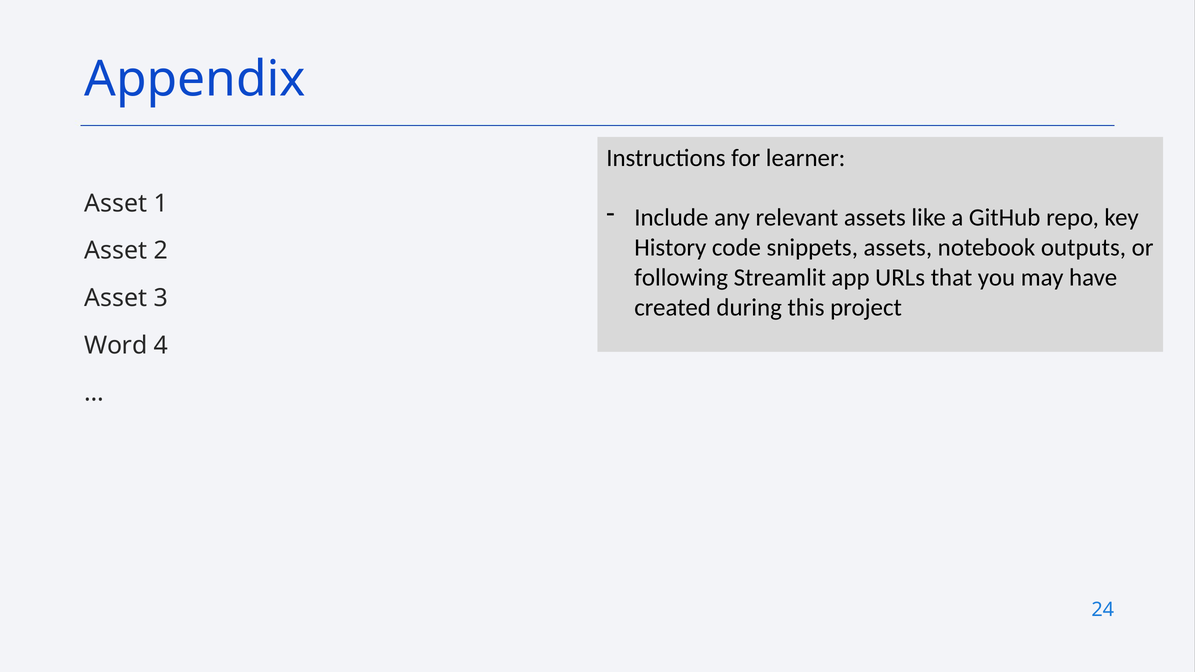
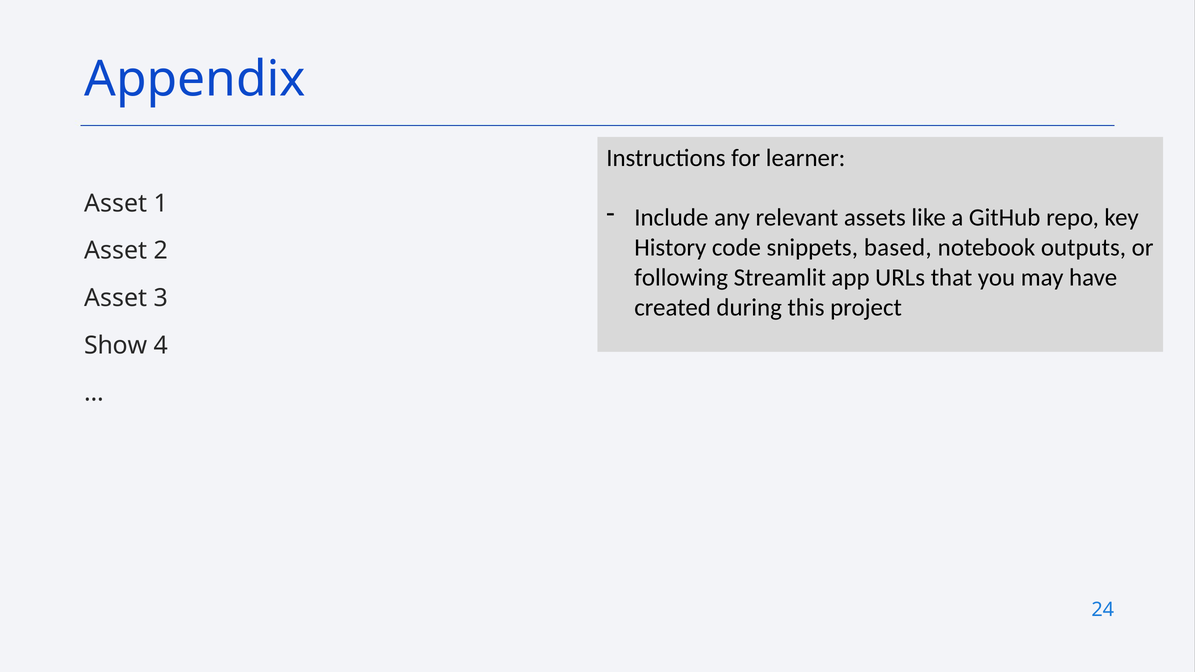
snippets assets: assets -> based
Word: Word -> Show
